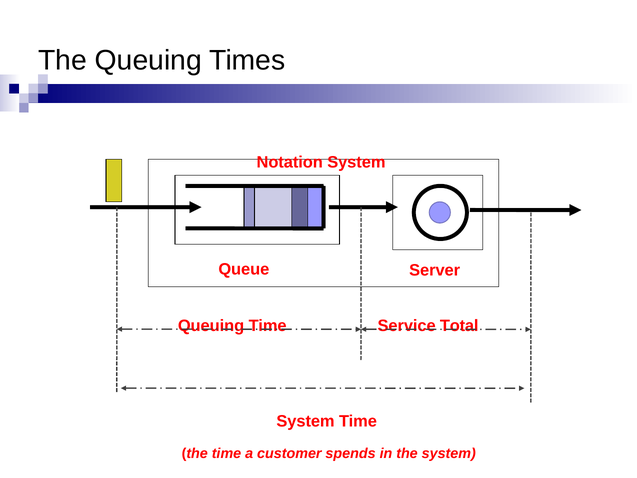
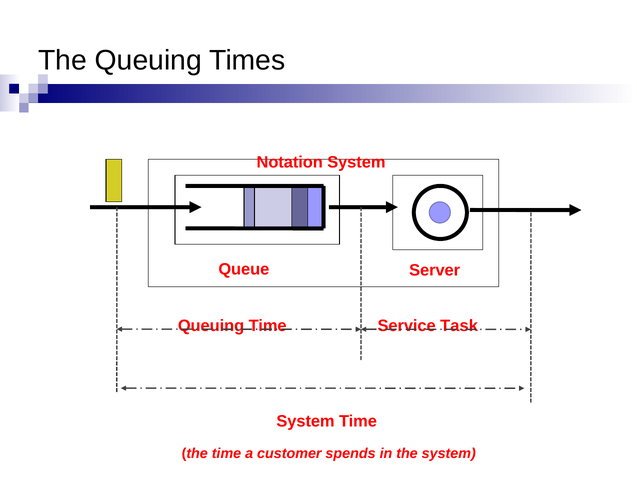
Total: Total -> Task
